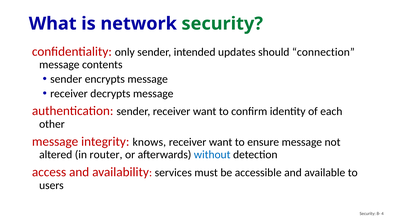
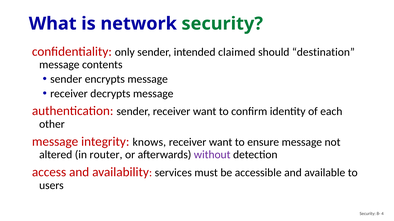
updates: updates -> claimed
connection: connection -> destination
without colour: blue -> purple
